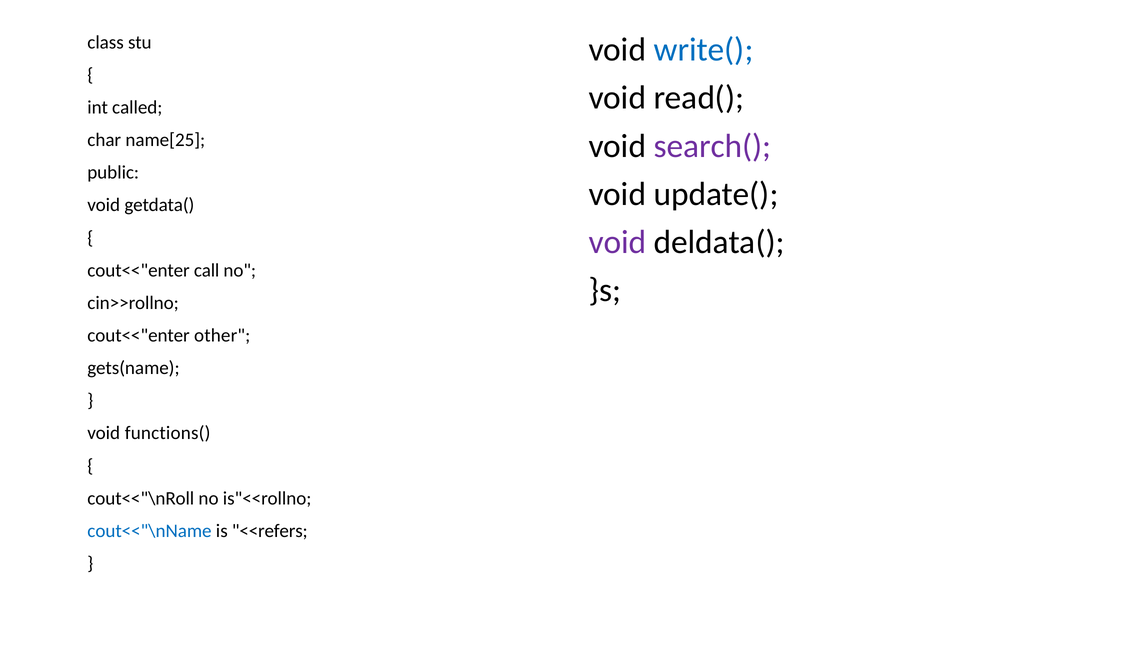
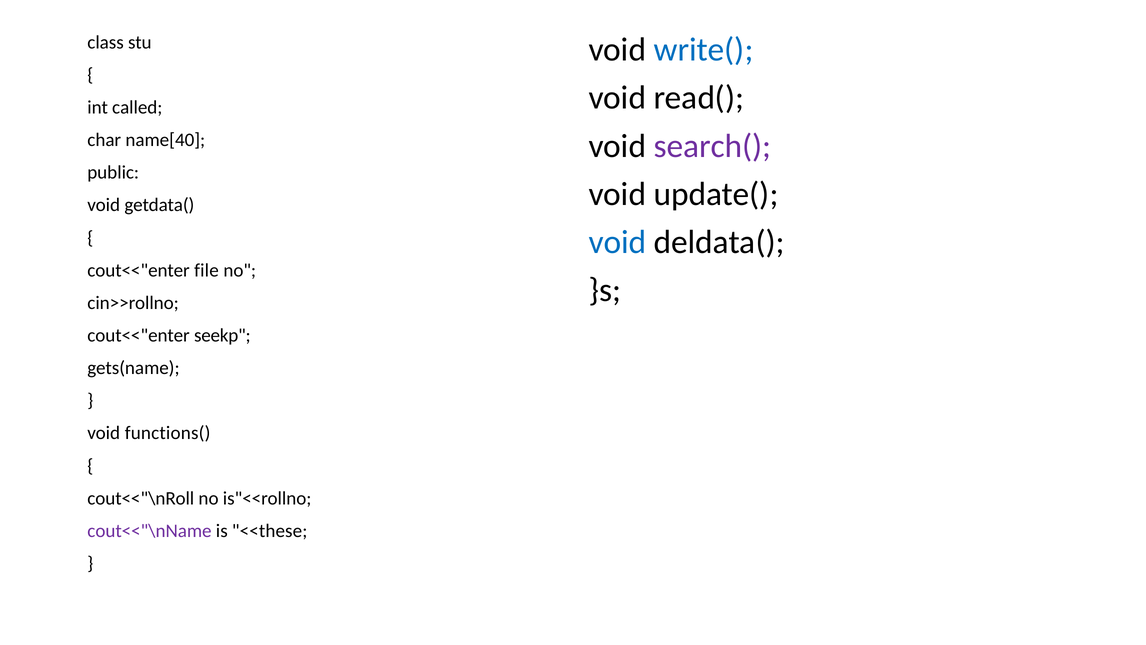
name[25: name[25 -> name[40
void at (618, 242) colour: purple -> blue
call: call -> file
other: other -> seekp
cout<<"\nName colour: blue -> purple
<<refers: <<refers -> <<these
